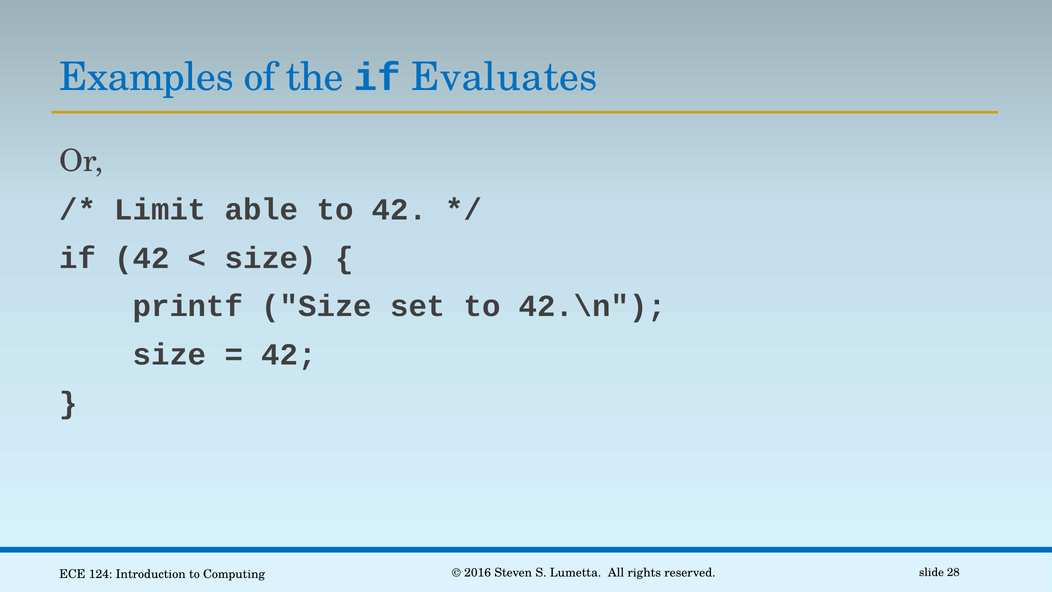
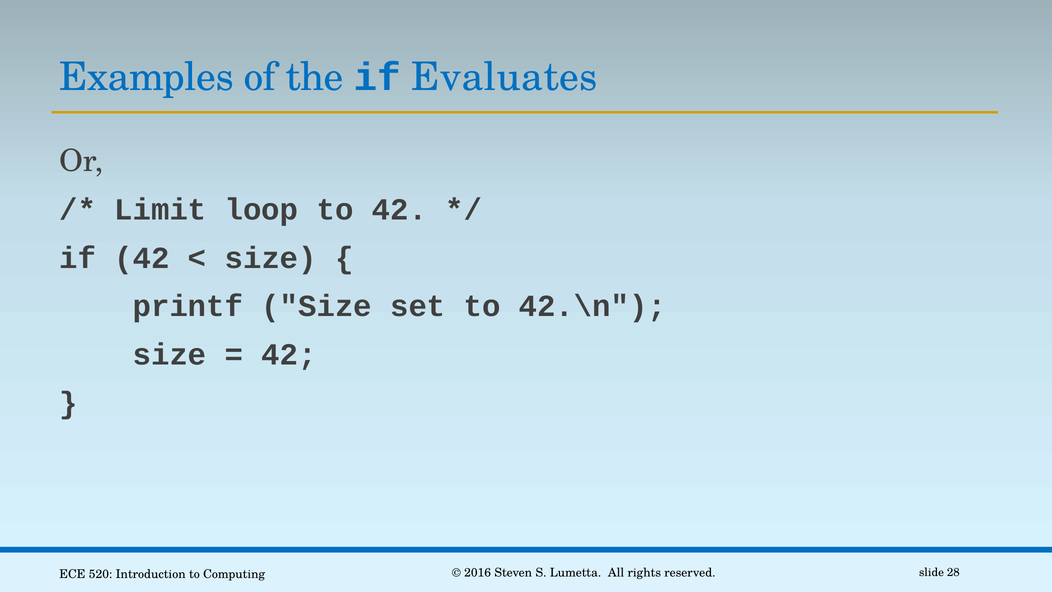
able: able -> loop
124: 124 -> 520
